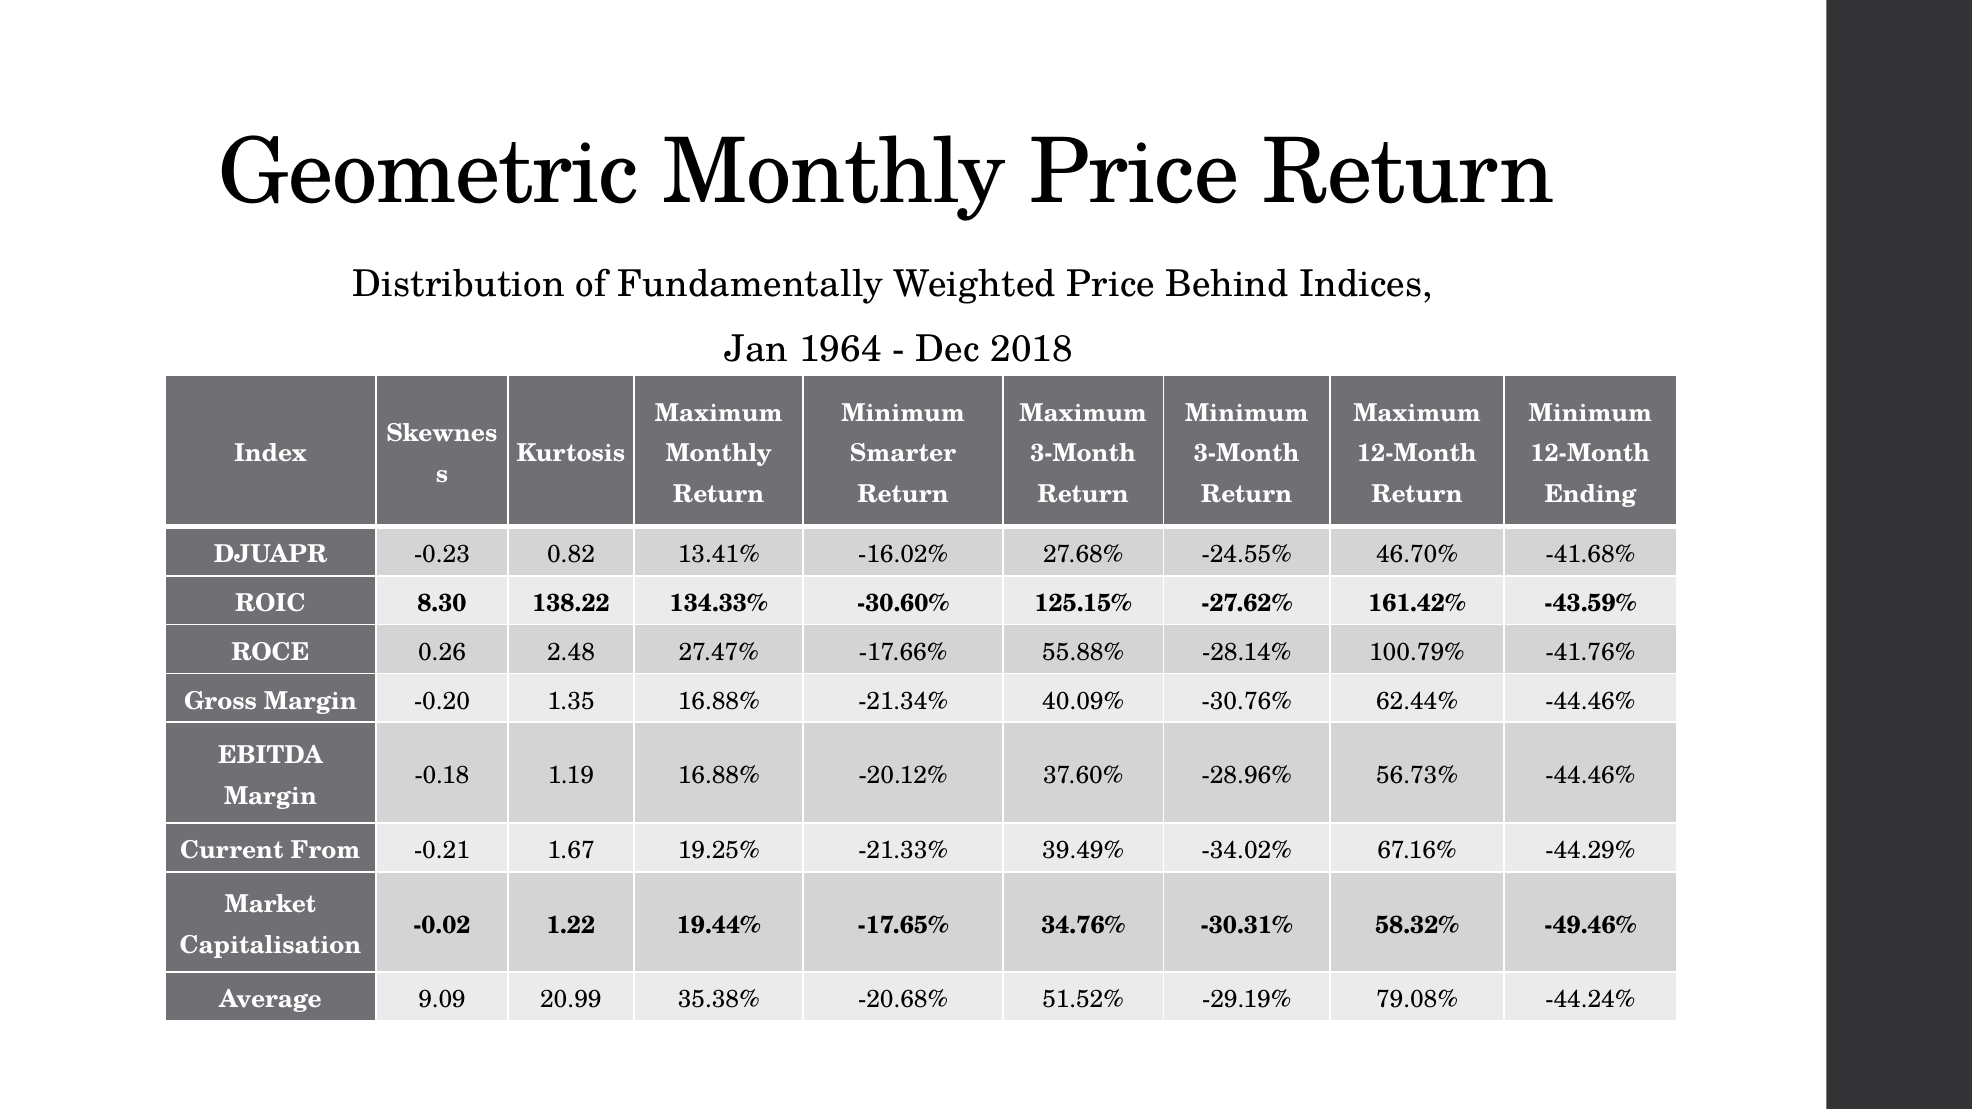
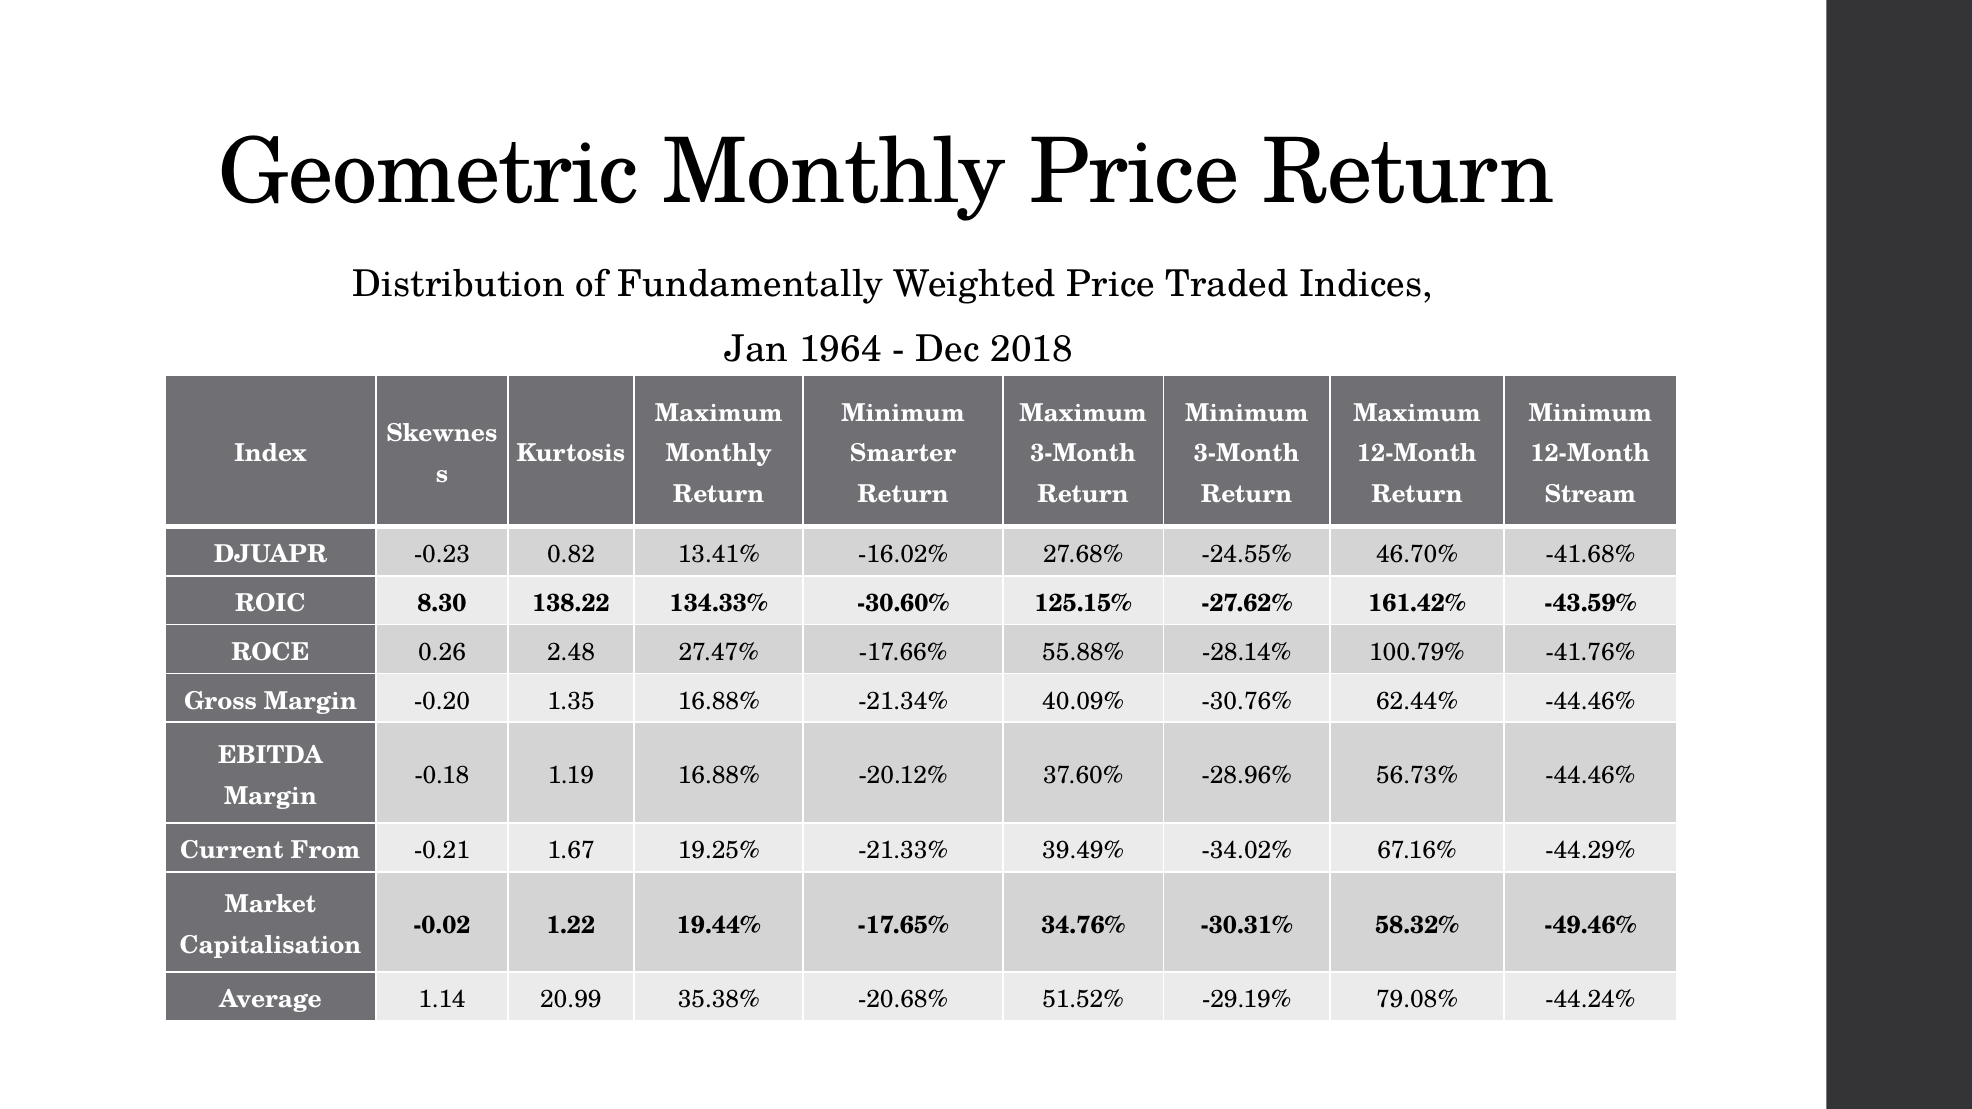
Behind: Behind -> Traded
Ending: Ending -> Stream
9.09: 9.09 -> 1.14
